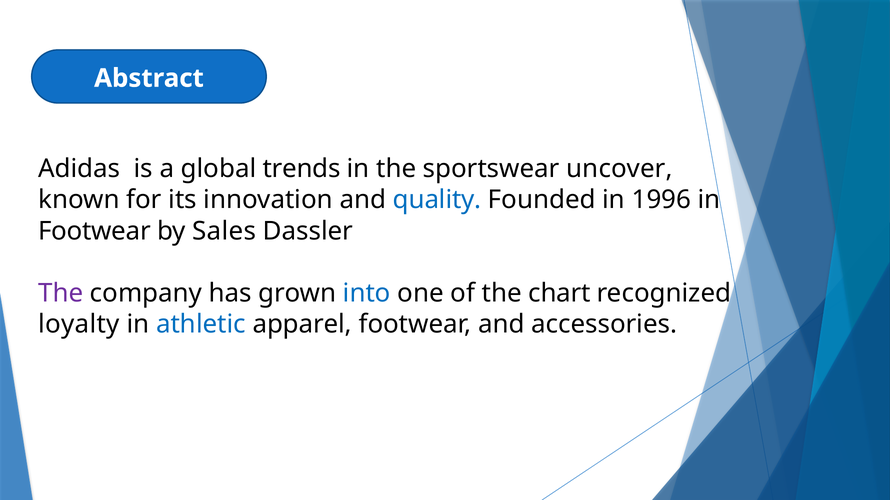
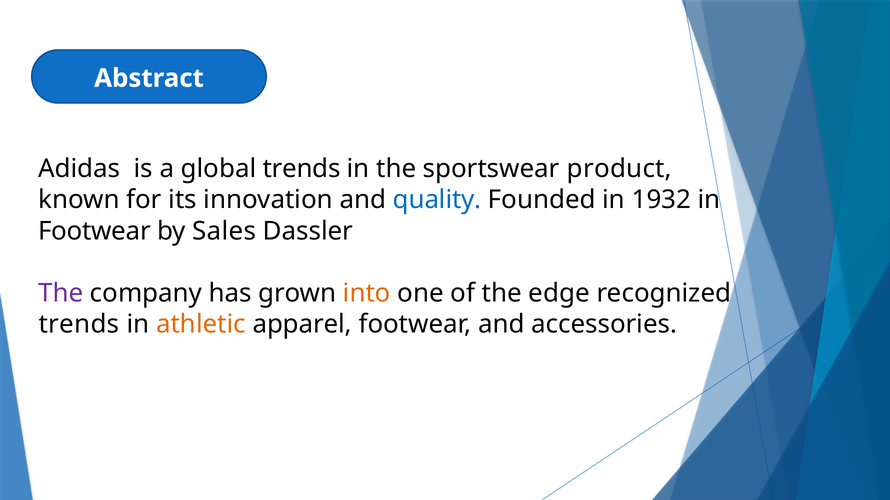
uncover: uncover -> product
1996: 1996 -> 1932
into colour: blue -> orange
chart: chart -> edge
loyalty at (79, 325): loyalty -> trends
athletic colour: blue -> orange
